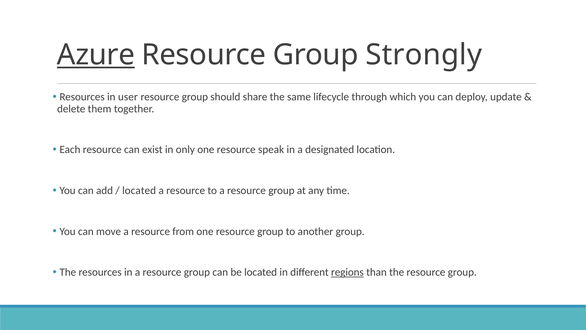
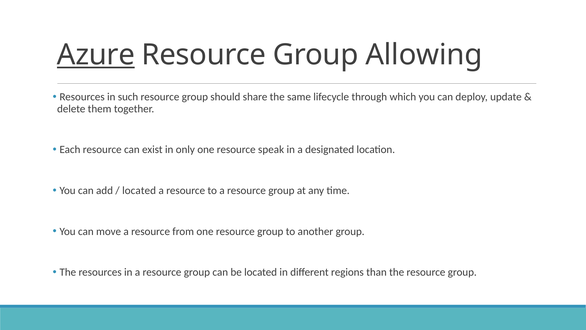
Strongly: Strongly -> Allowing
user: user -> such
regions underline: present -> none
